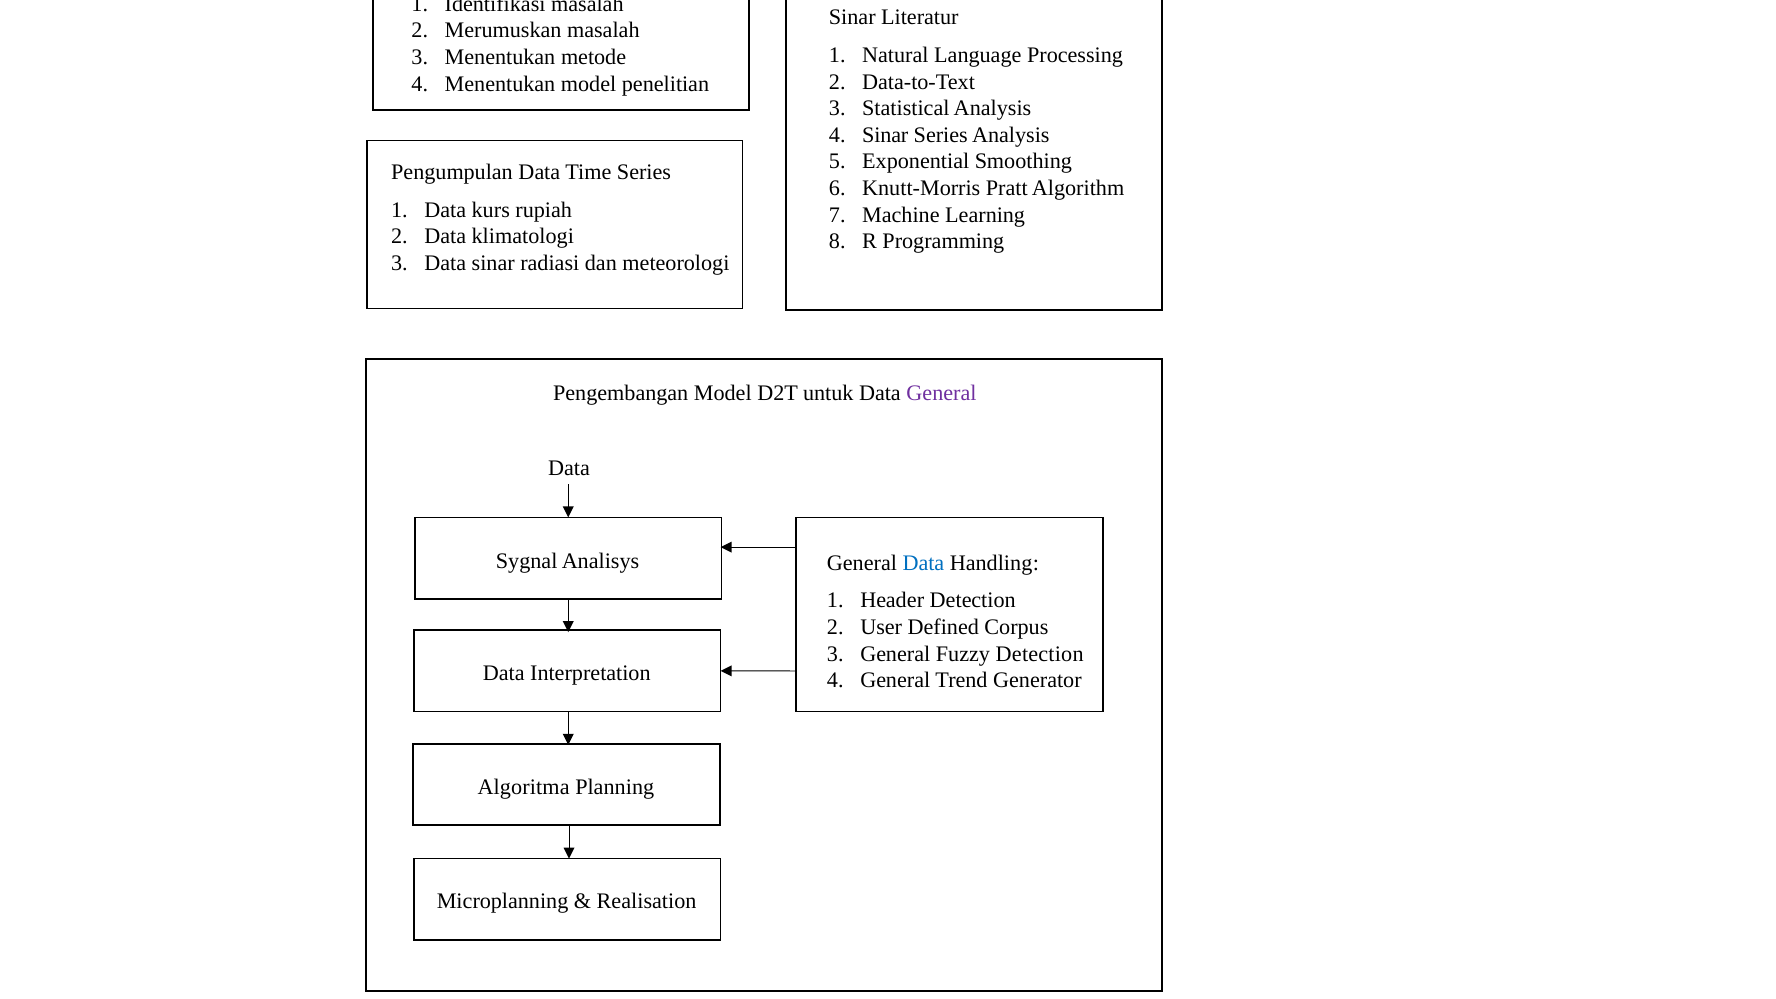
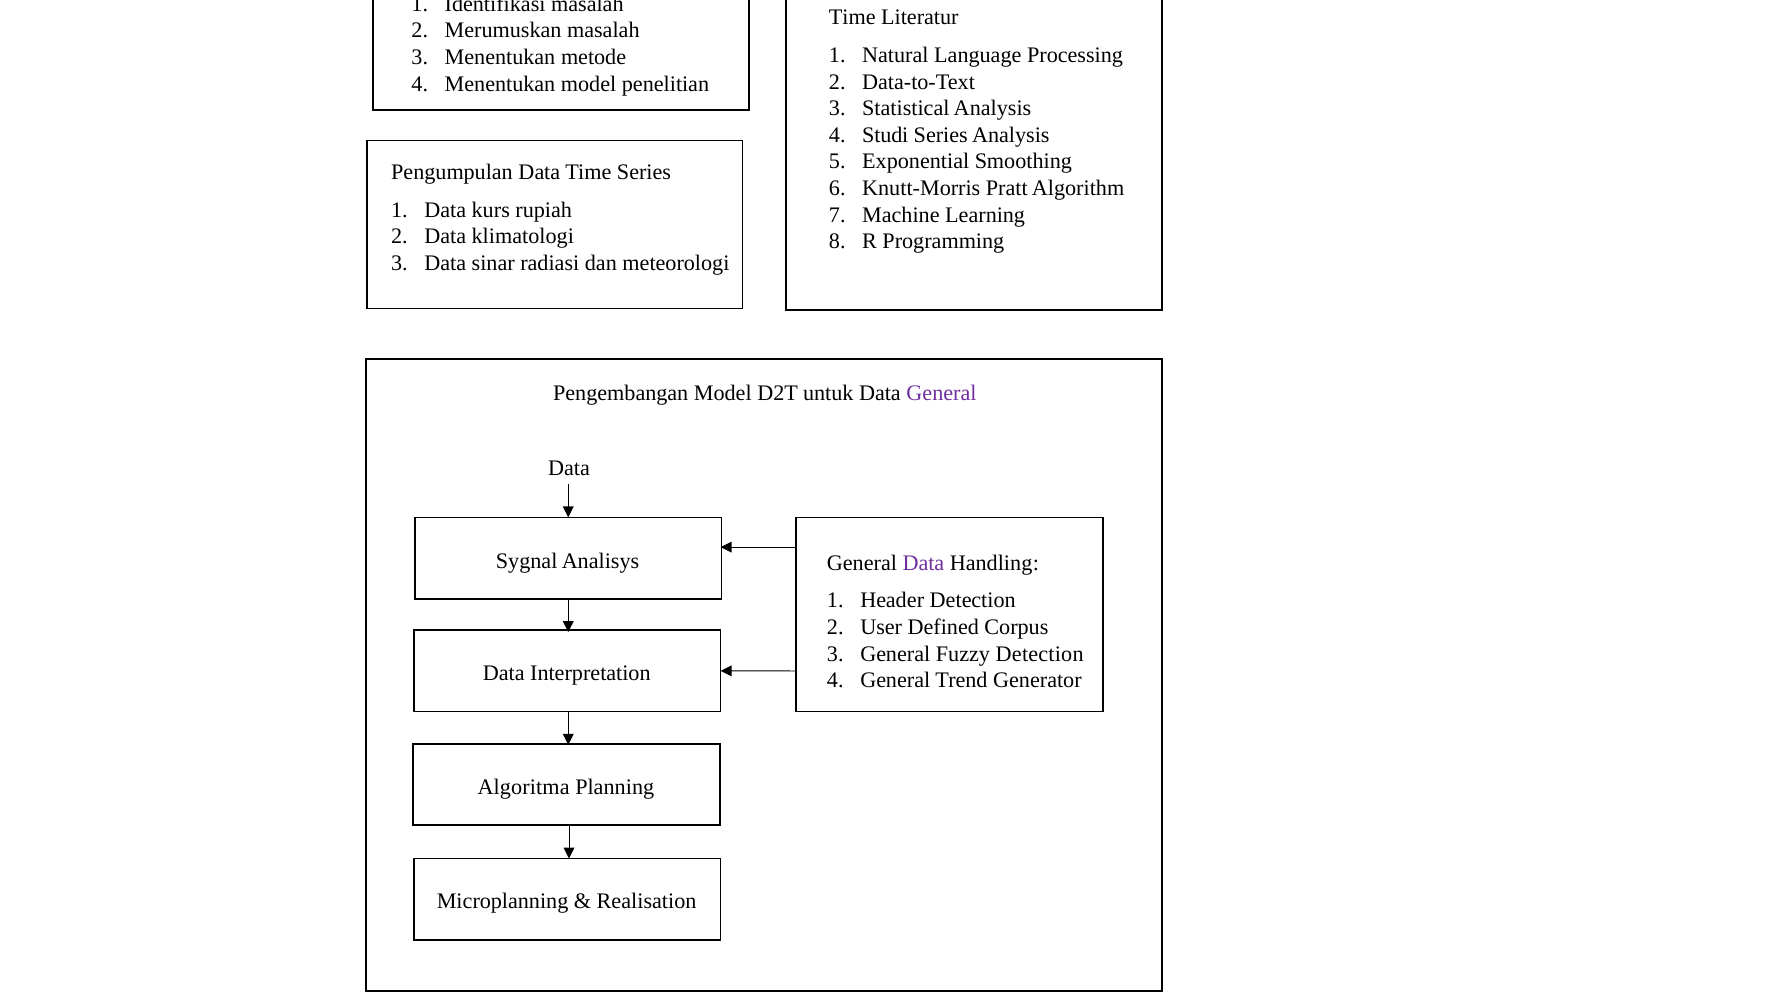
Sinar at (852, 17): Sinar -> Time
Sinar at (885, 135): Sinar -> Studi
Data at (923, 563) colour: blue -> purple
